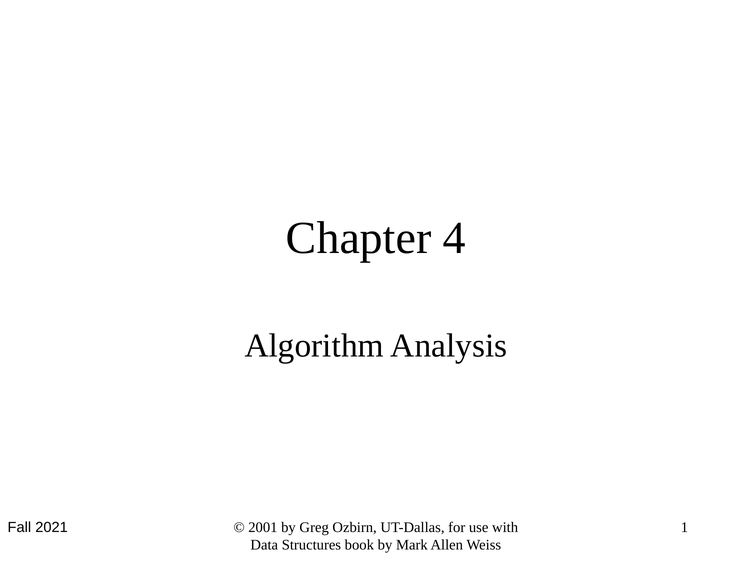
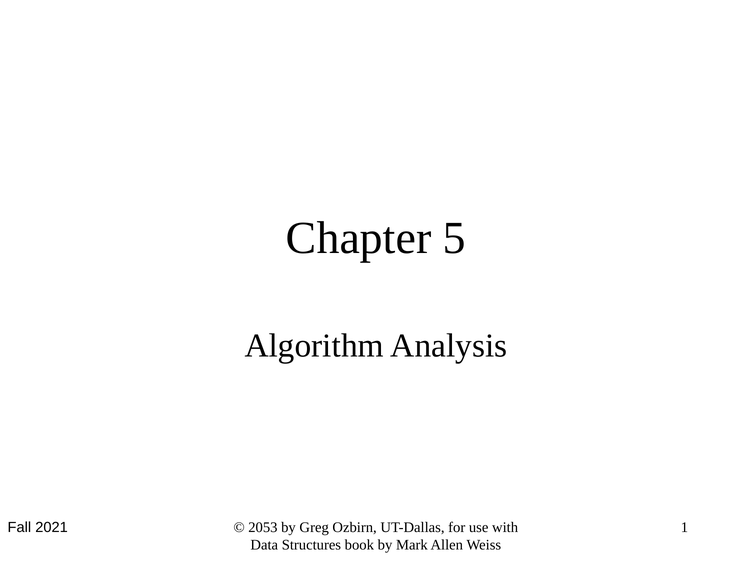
4: 4 -> 5
2001: 2001 -> 2053
